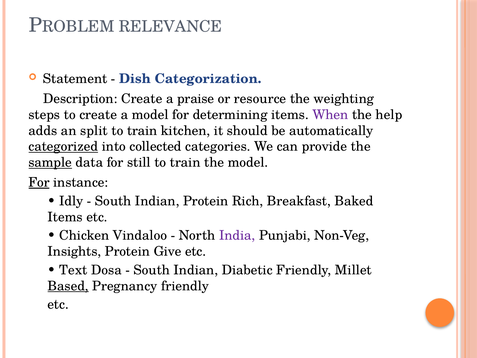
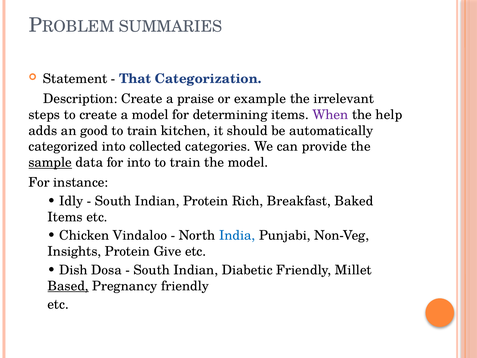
RELEVANCE: RELEVANCE -> SUMMARIES
Dish: Dish -> That
resource: resource -> example
weighting: weighting -> irrelevant
split: split -> good
categorized underline: present -> none
for still: still -> into
For at (39, 182) underline: present -> none
India colour: purple -> blue
Text: Text -> Dish
